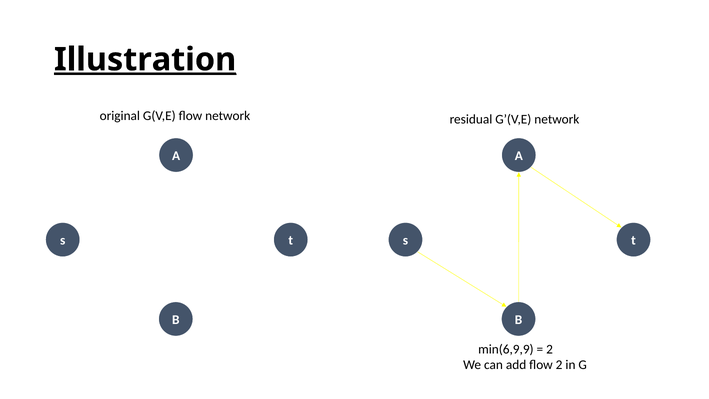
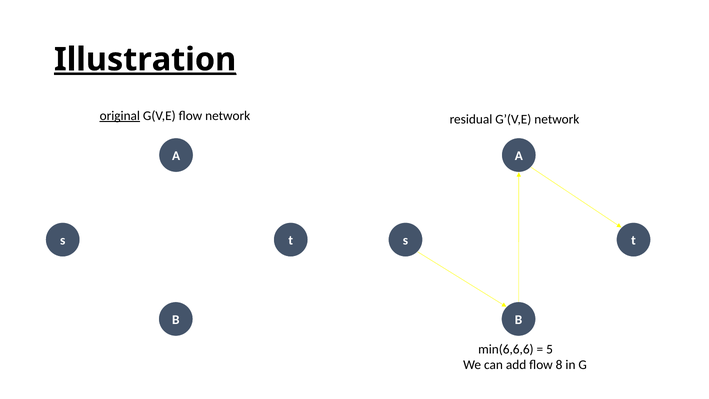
original underline: none -> present
min(6,9,9: min(6,9,9 -> min(6,6,6
2 at (550, 349): 2 -> 5
flow 2: 2 -> 8
